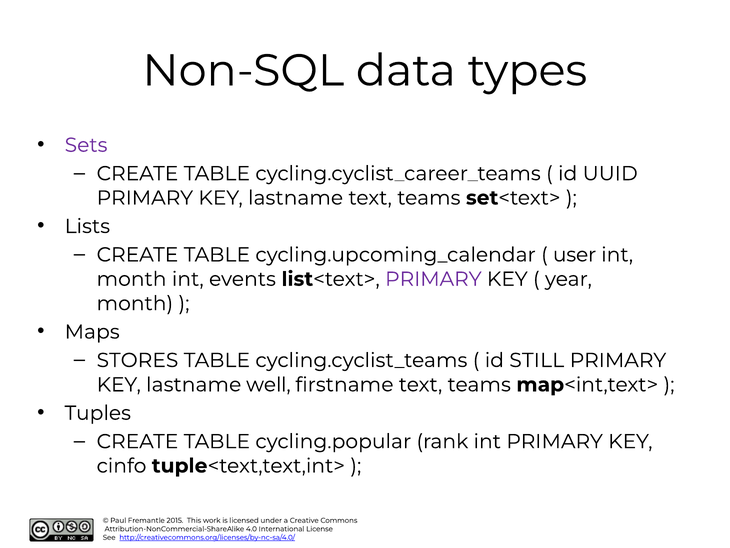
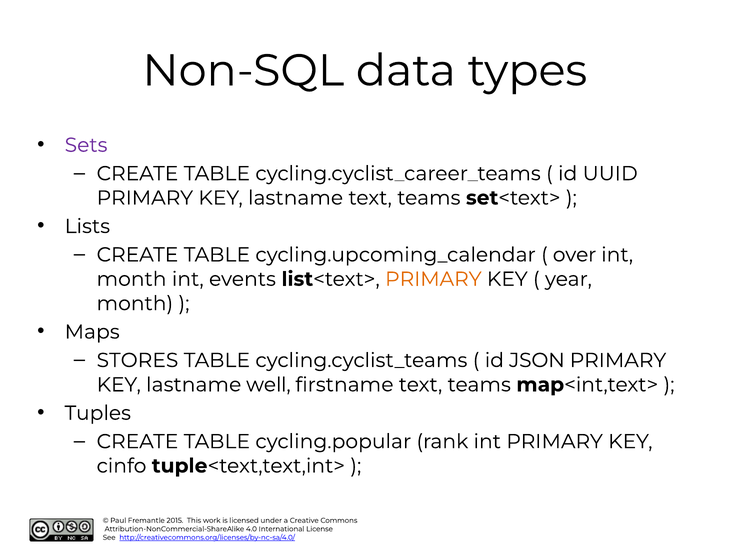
user: user -> over
PRIMARY at (433, 279) colour: purple -> orange
STILL: STILL -> JSON
